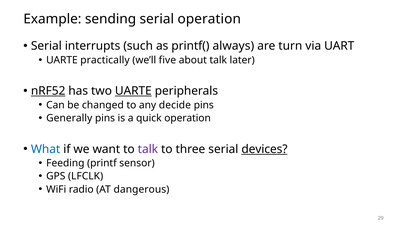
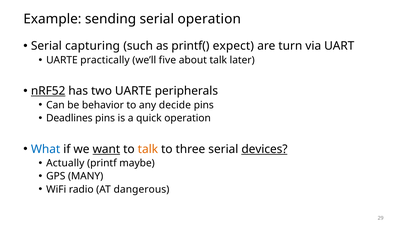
interrupts: interrupts -> capturing
always: always -> expect
UARTE at (133, 91) underline: present -> none
changed: changed -> behavior
Generally: Generally -> Deadlines
want underline: none -> present
talk at (148, 149) colour: purple -> orange
Feeding: Feeding -> Actually
sensor: sensor -> maybe
LFCLK: LFCLK -> MANY
